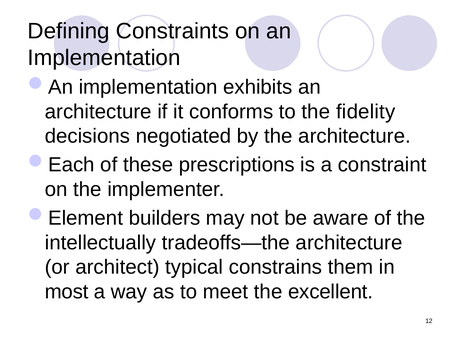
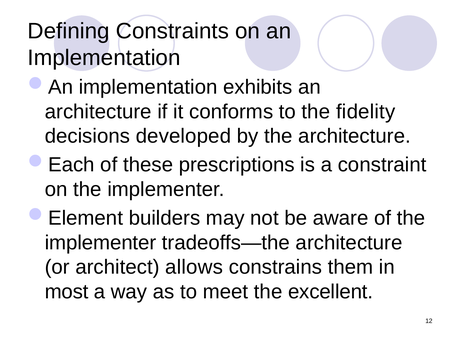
negotiated: negotiated -> developed
intellectually at (101, 243): intellectually -> implementer
typical: typical -> allows
